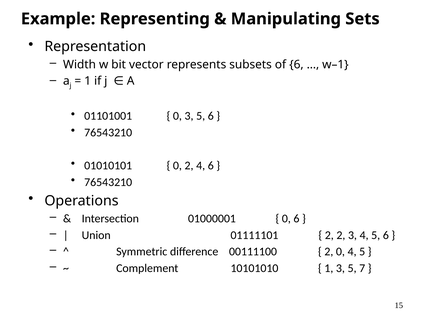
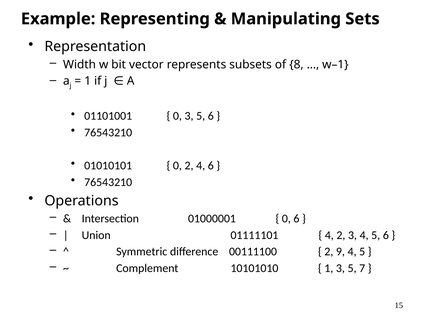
of 6: 6 -> 8
2 at (329, 235): 2 -> 4
2 0: 0 -> 9
